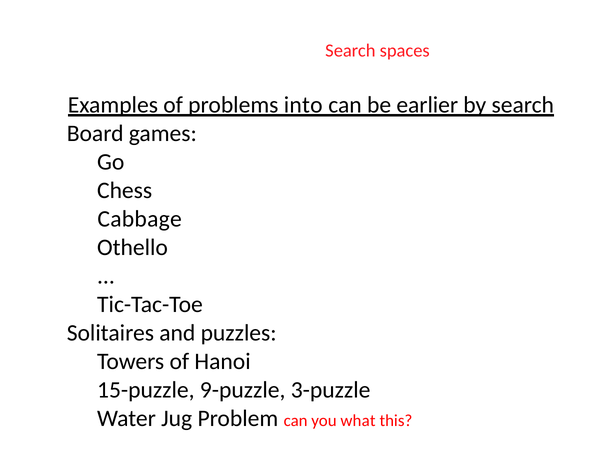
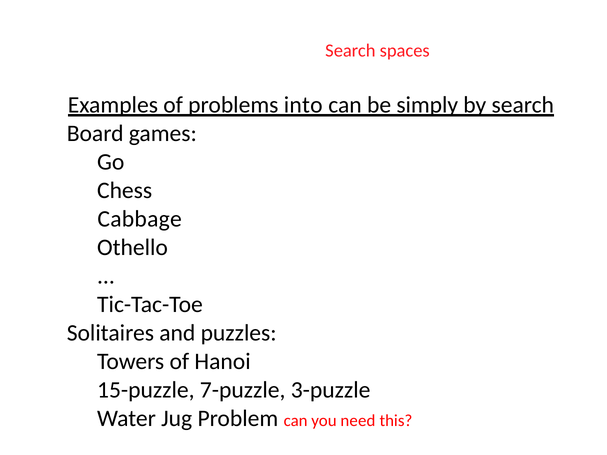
earlier: earlier -> simply
9-puzzle: 9-puzzle -> 7-puzzle
what: what -> need
